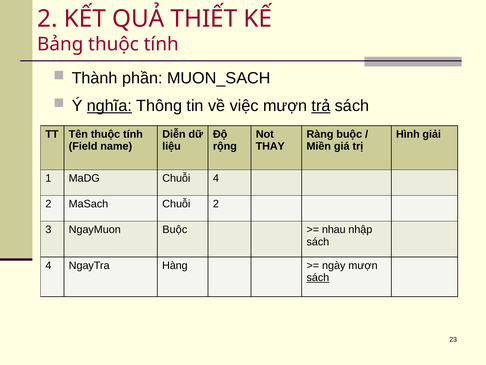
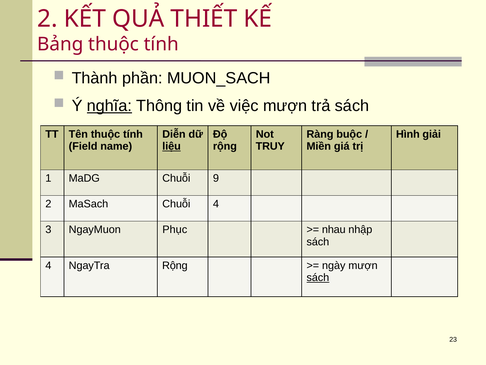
trả underline: present -> none
liệu underline: none -> present
THAY: THAY -> TRUY
Chuỗi 4: 4 -> 9
Chuỗi 2: 2 -> 4
NgayMuon Buộc: Buộc -> Phục
NgayTra Hàng: Hàng -> Rộng
